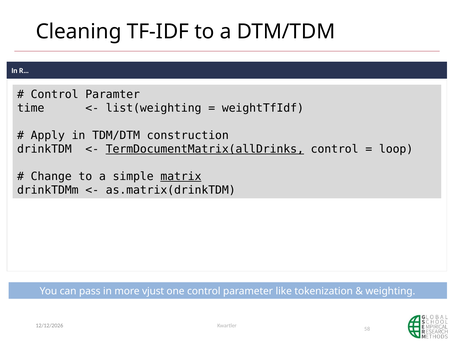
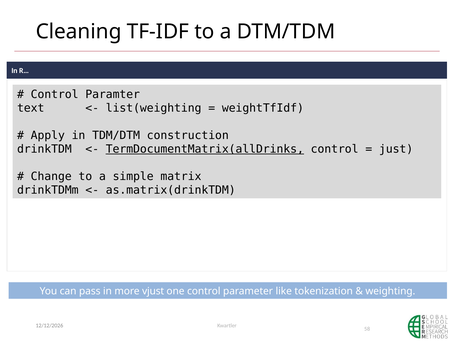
time: time -> text
loop: loop -> just
matrix underline: present -> none
